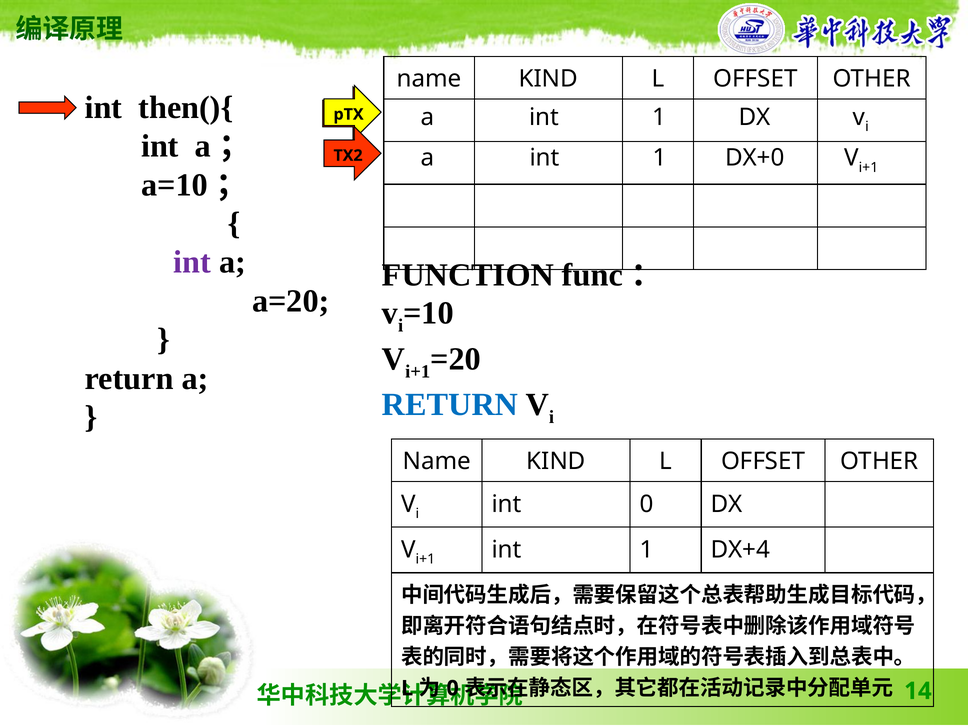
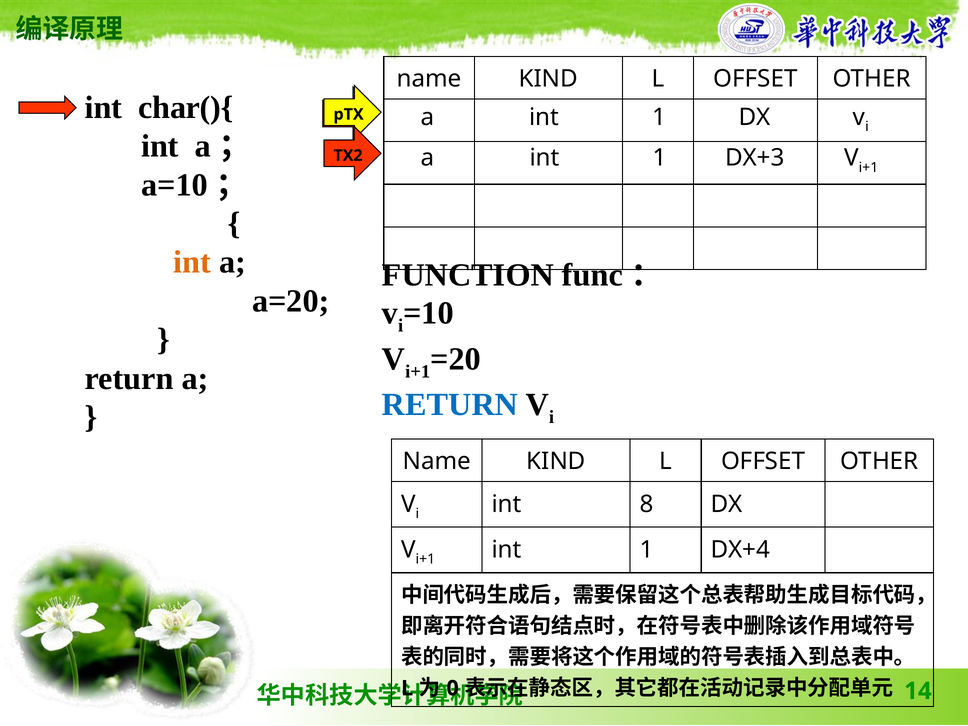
then(){: then(){ -> char(){
DX+0: DX+0 -> DX+3
int at (192, 262) colour: purple -> orange
int 0: 0 -> 8
